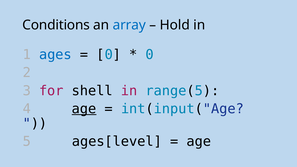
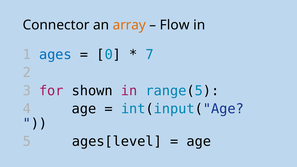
Conditions: Conditions -> Connector
array colour: blue -> orange
Hold: Hold -> Flow
0 at (150, 55): 0 -> 7
shell: shell -> shown
age at (84, 109) underline: present -> none
